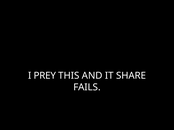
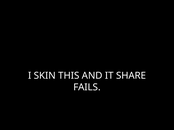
PREY: PREY -> SKIN
